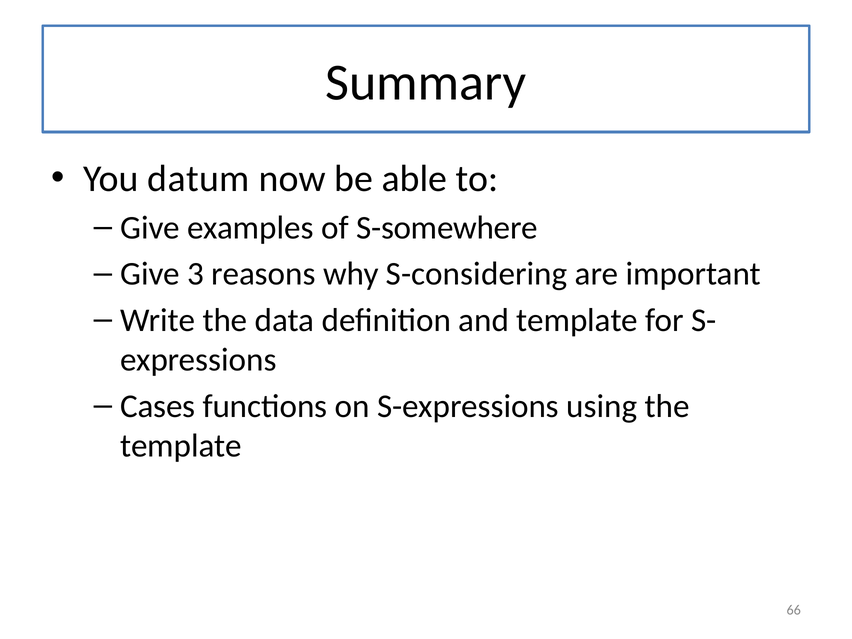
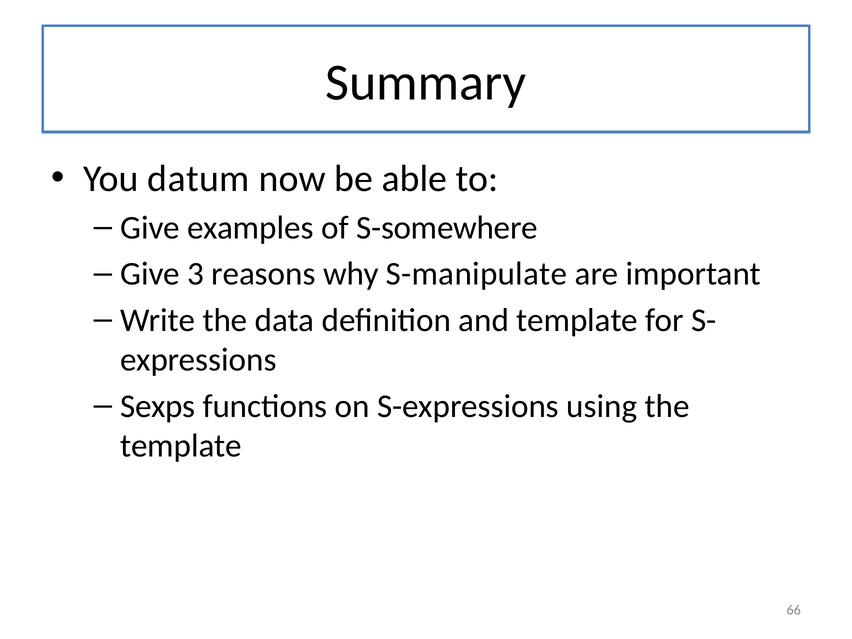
S-considering: S-considering -> S-manipulate
Cases: Cases -> Sexps
